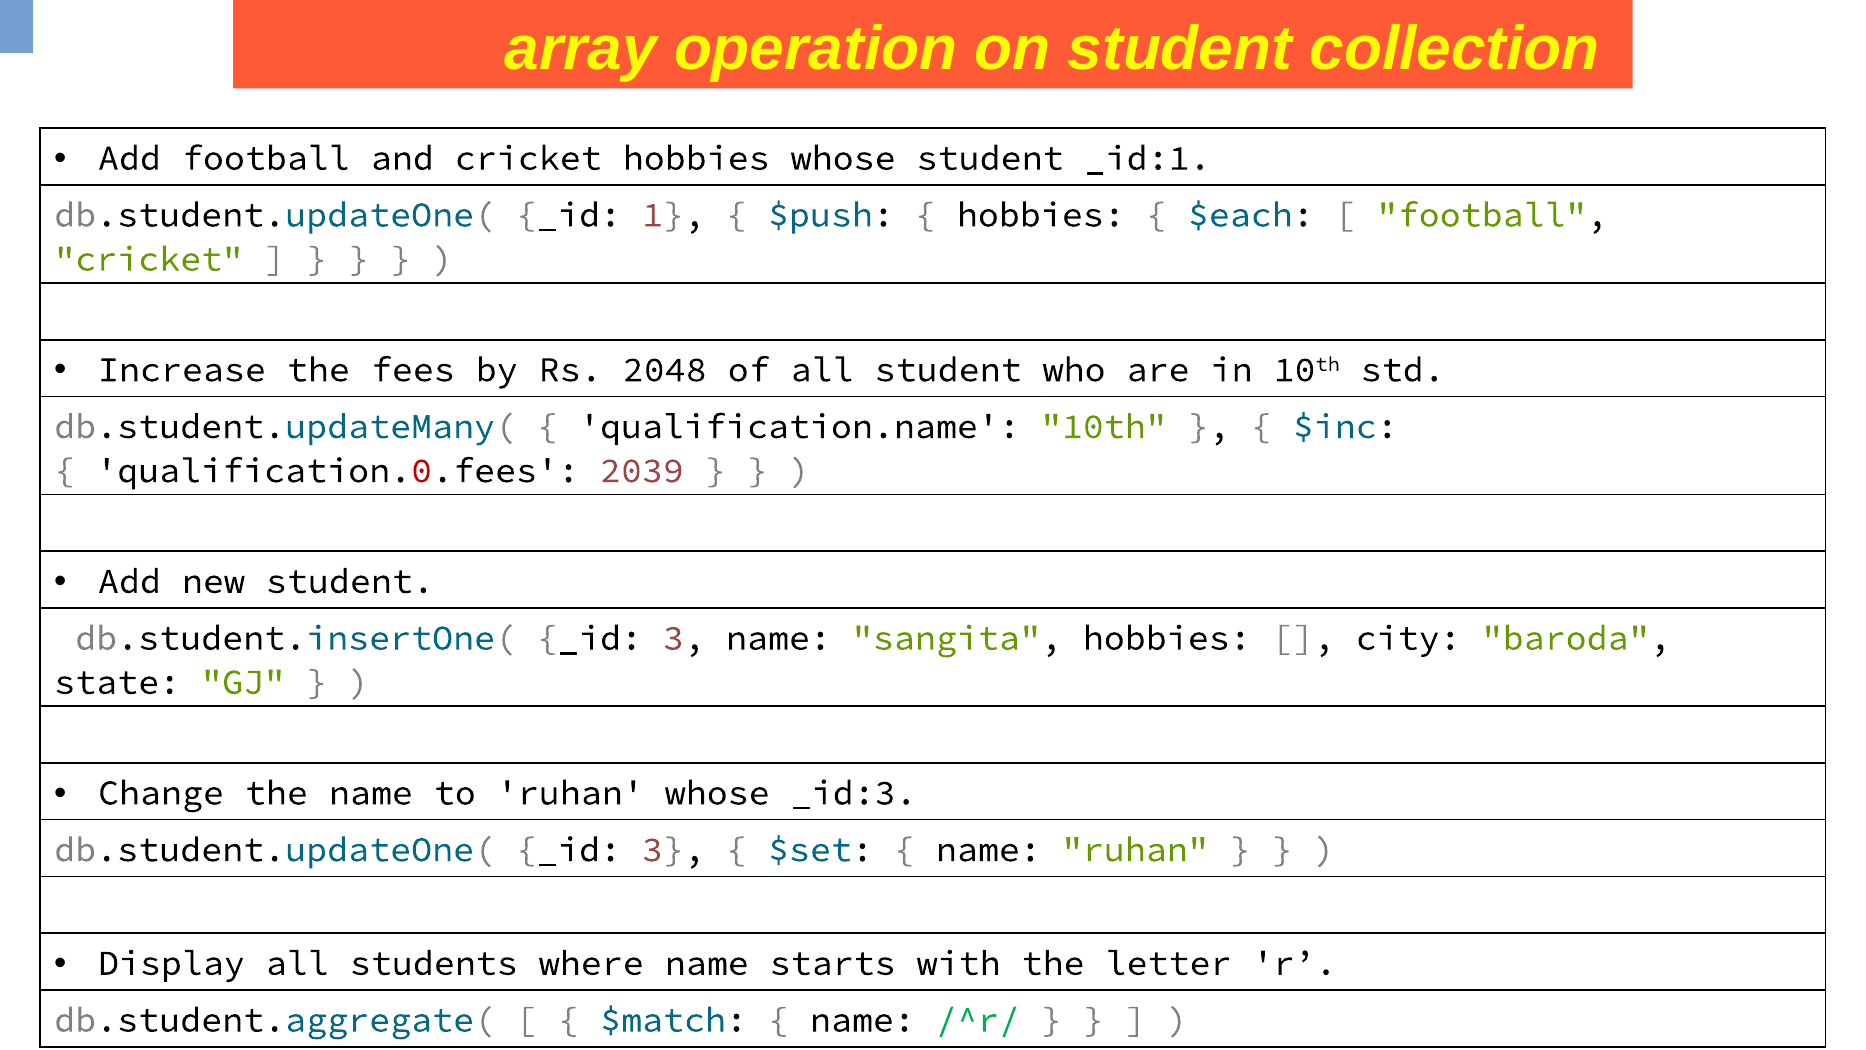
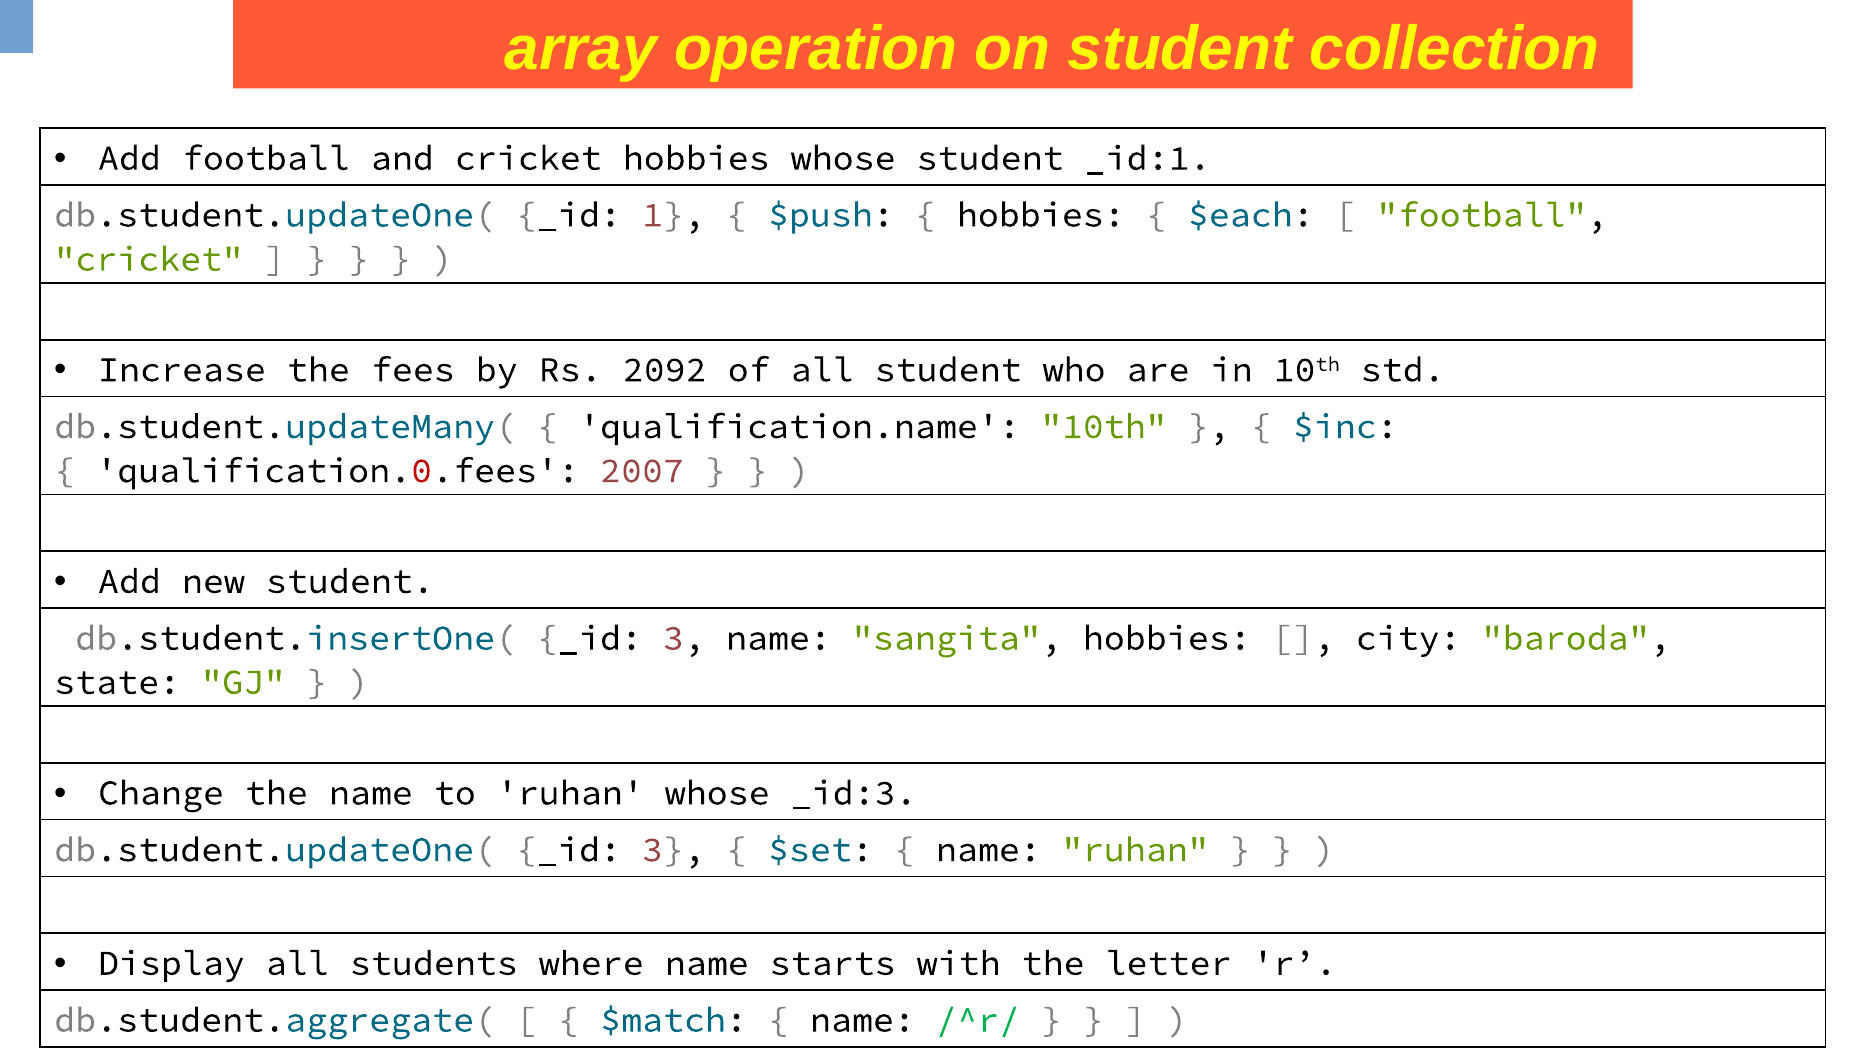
2048: 2048 -> 2092
2039: 2039 -> 2007
